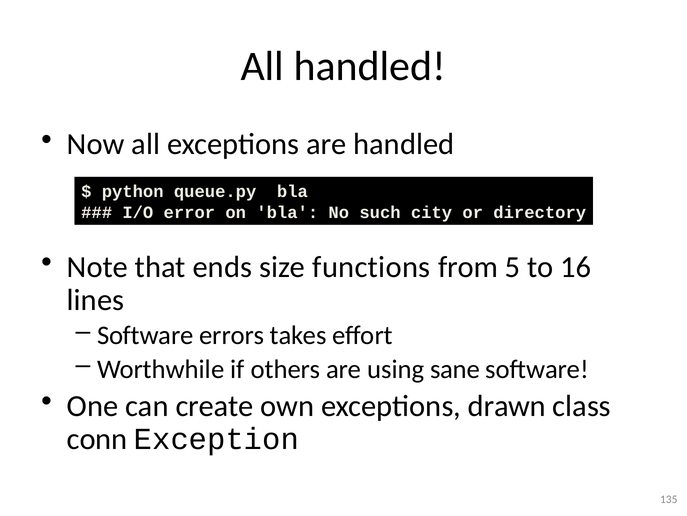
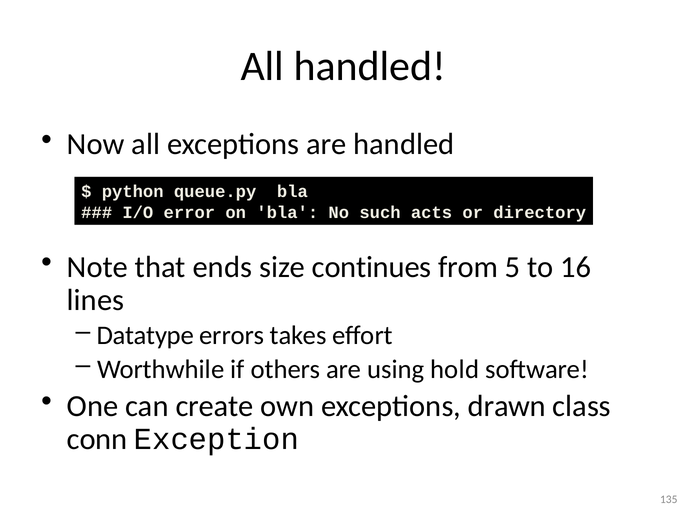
city: city -> acts
functions: functions -> continues
Software at (145, 335): Software -> Datatype
sane: sane -> hold
